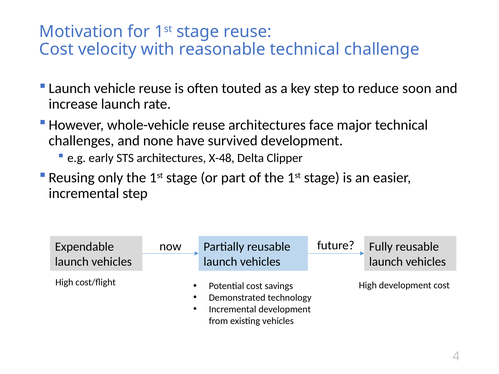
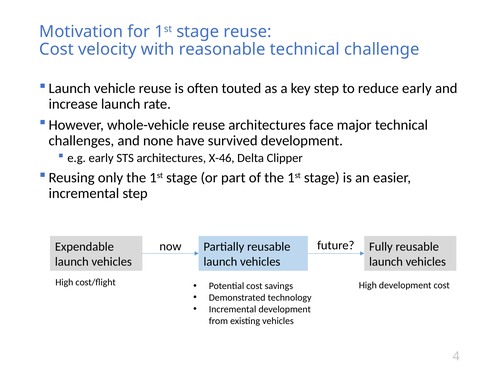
reduce soon: soon -> early
X-48: X-48 -> X-46
